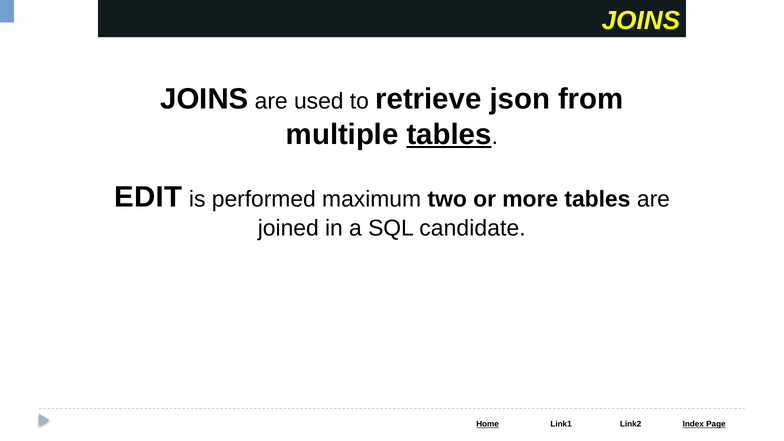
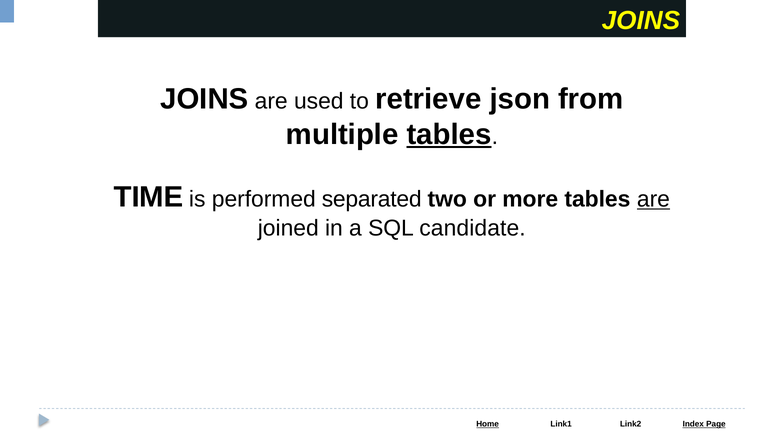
EDIT: EDIT -> TIME
maximum: maximum -> separated
are at (653, 199) underline: none -> present
